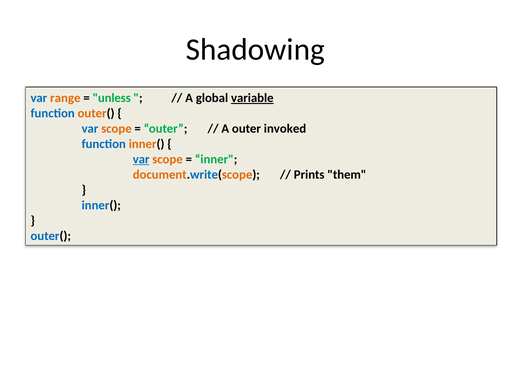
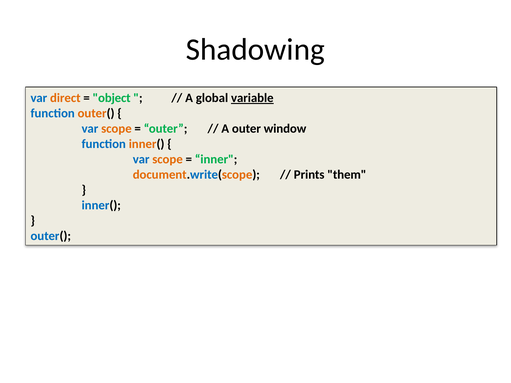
range: range -> direct
unless: unless -> object
invoked: invoked -> window
var at (141, 159) underline: present -> none
